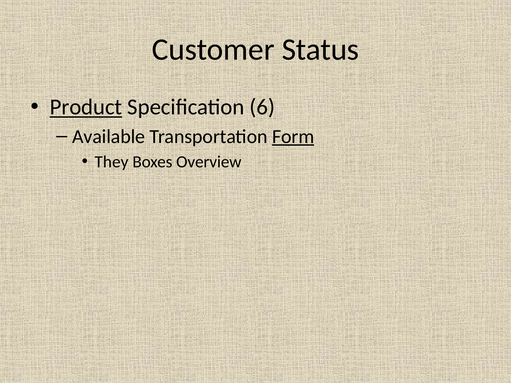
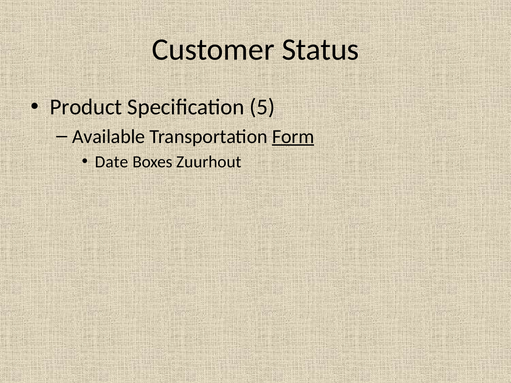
Product underline: present -> none
6: 6 -> 5
They: They -> Date
Overview: Overview -> Zuurhout
